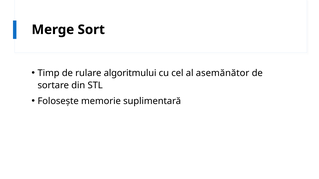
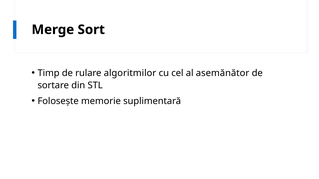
algoritmului: algoritmului -> algoritmilor
